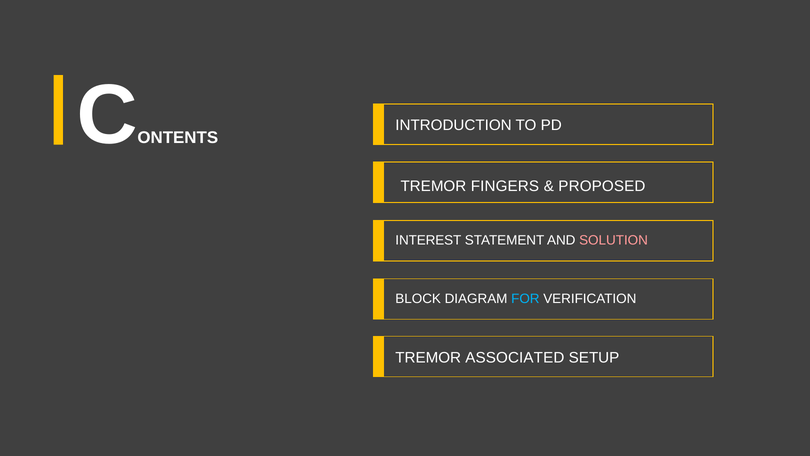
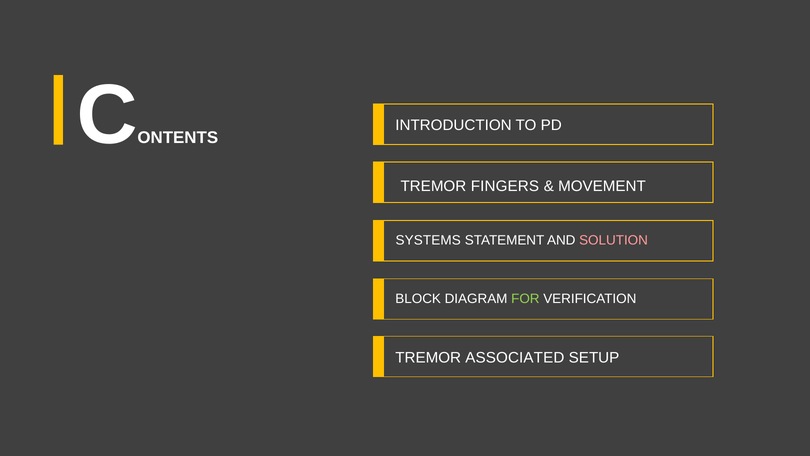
PROPOSED: PROPOSED -> MOVEMENT
INTEREST: INTEREST -> SYSTEMS
FOR colour: light blue -> light green
